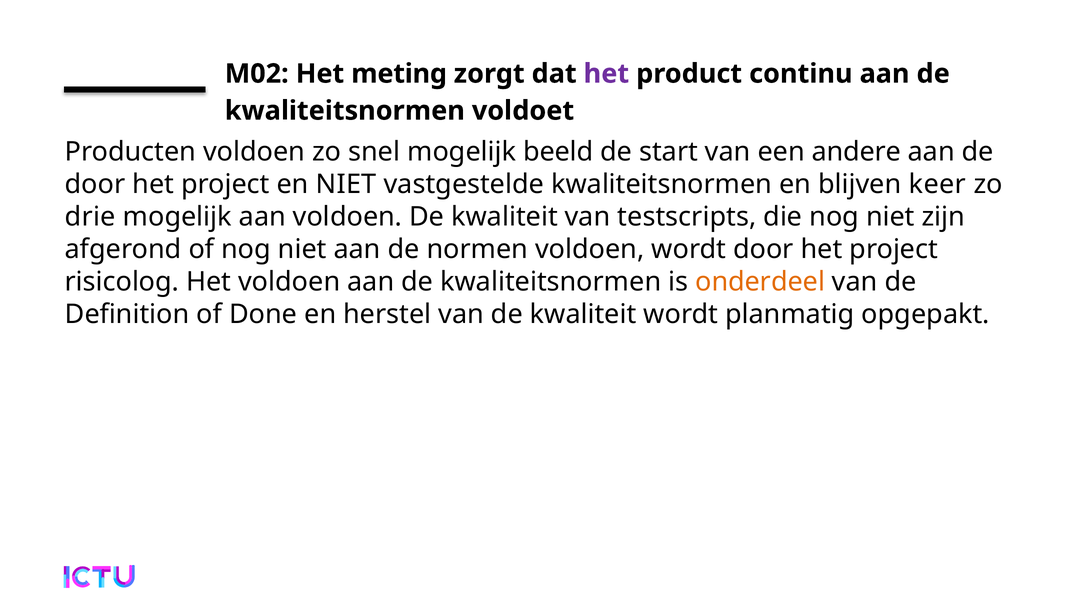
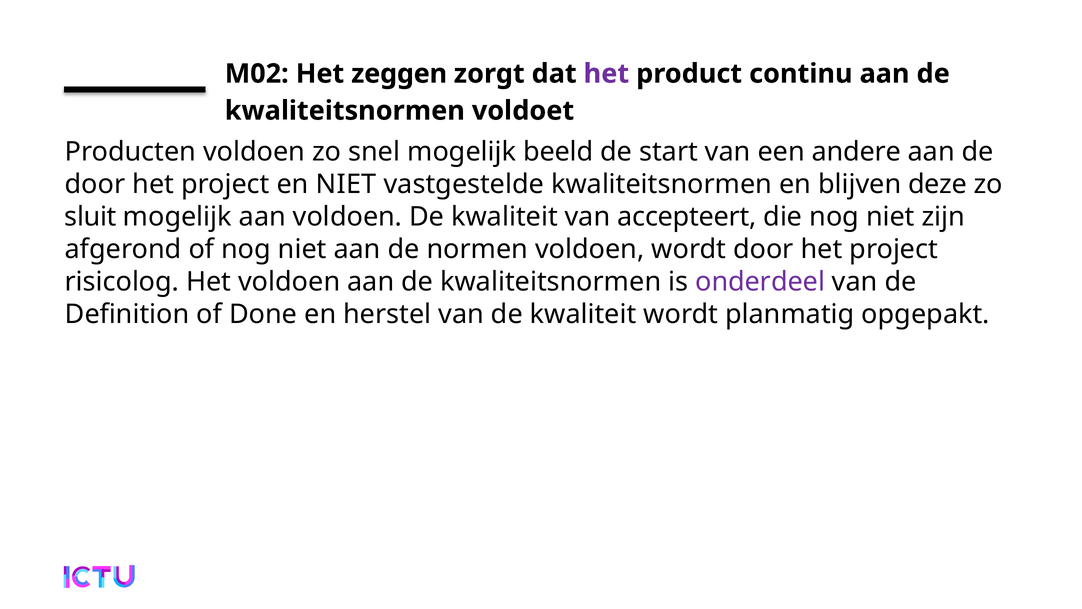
meting: meting -> zeggen
keer: keer -> deze
drie: drie -> sluit
testscripts: testscripts -> accepteert
onderdeel colour: orange -> purple
